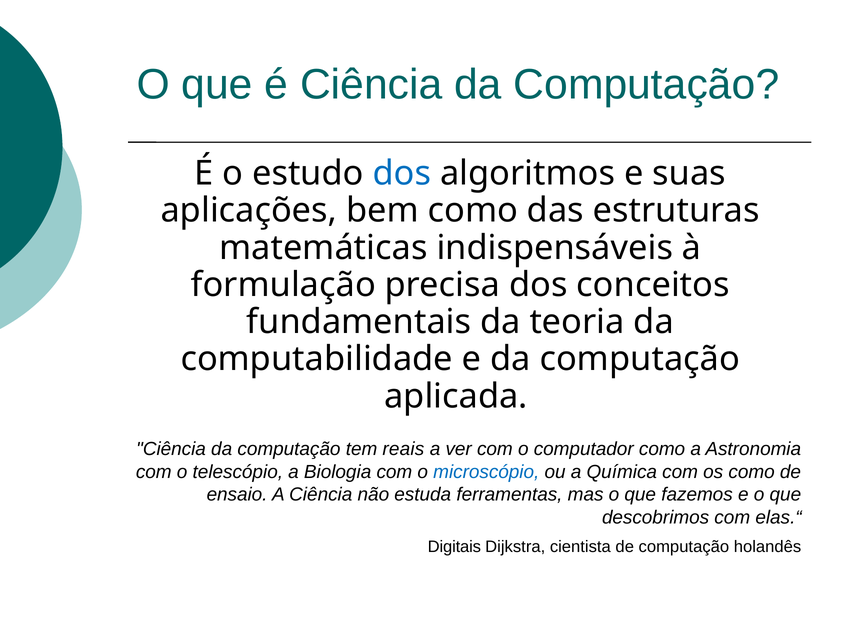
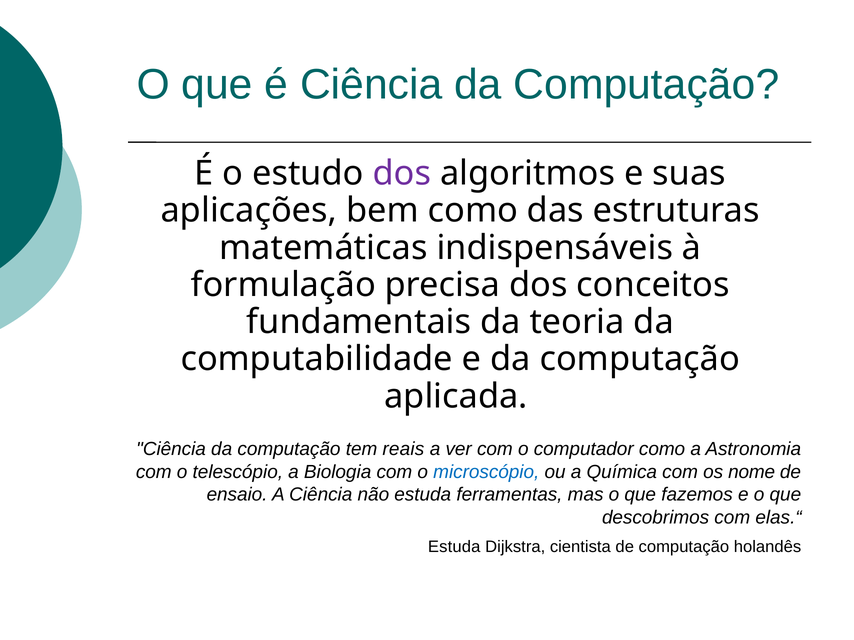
dos at (402, 174) colour: blue -> purple
os como: como -> nome
Digitais at (454, 547): Digitais -> Estuda
